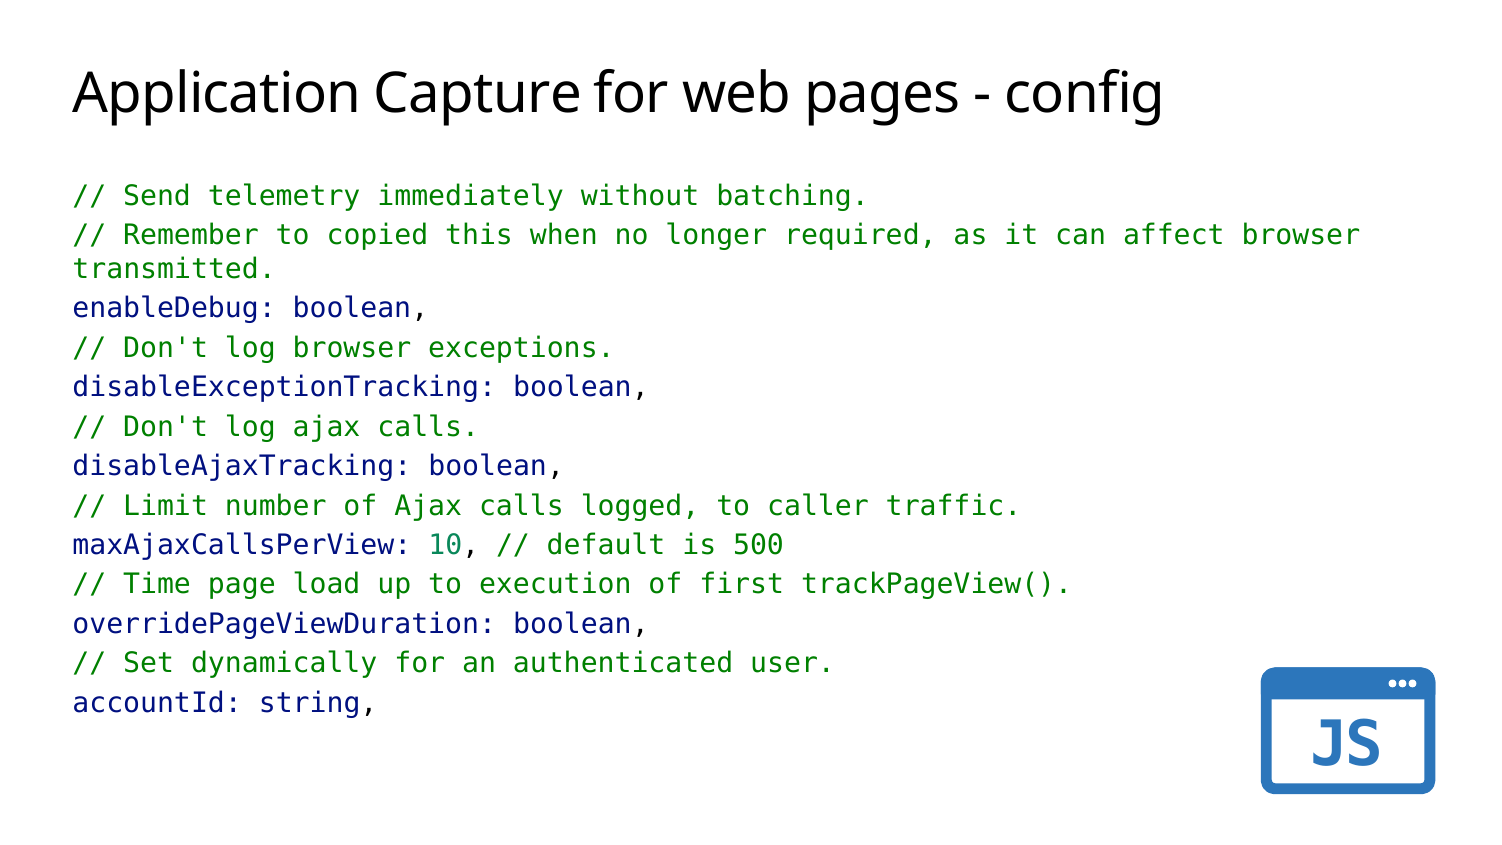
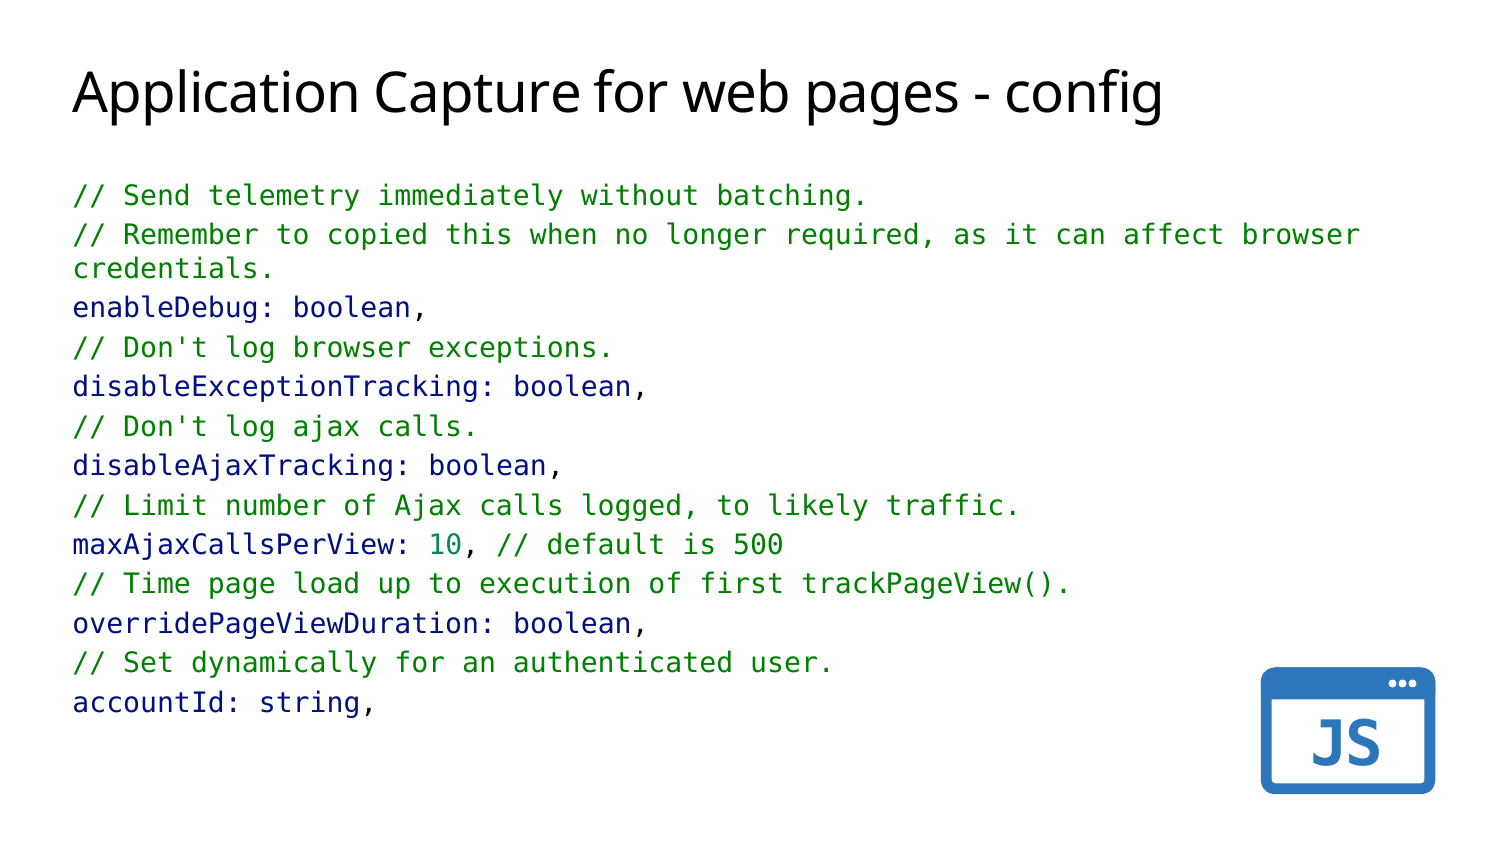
transmitted: transmitted -> credentials
caller: caller -> likely
